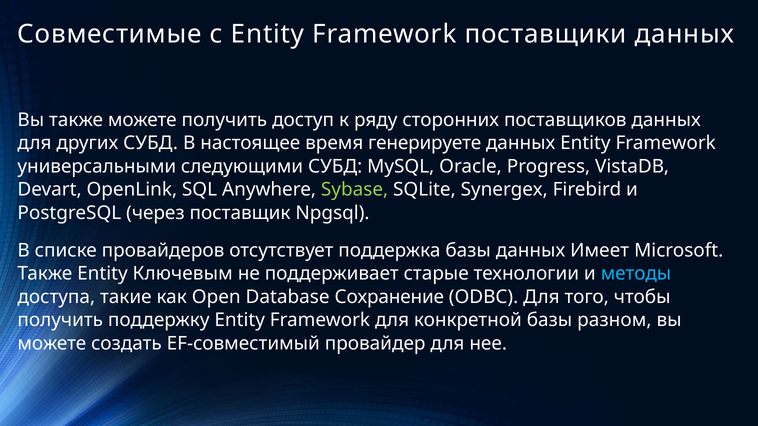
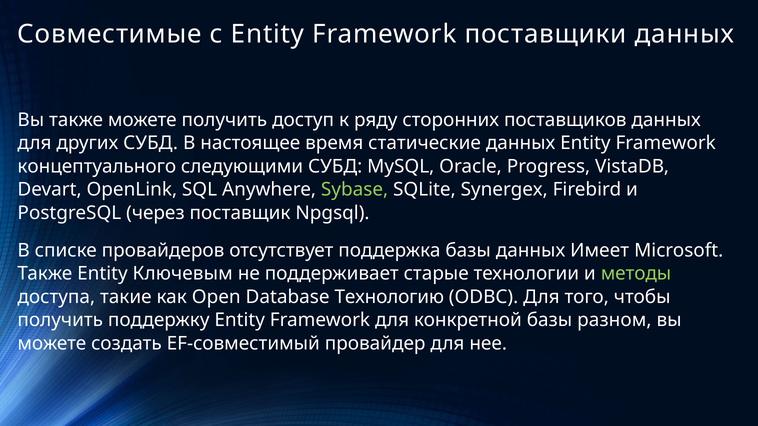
генерируете: генерируете -> статические
универсальными: универсальными -> концептуального
методы colour: light blue -> light green
Сохранение: Сохранение -> Технологию
